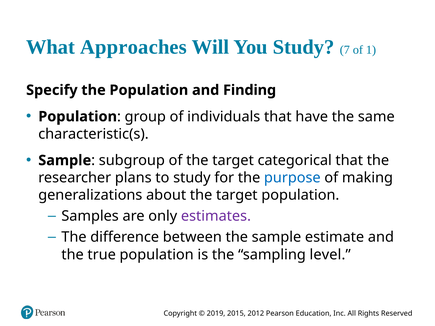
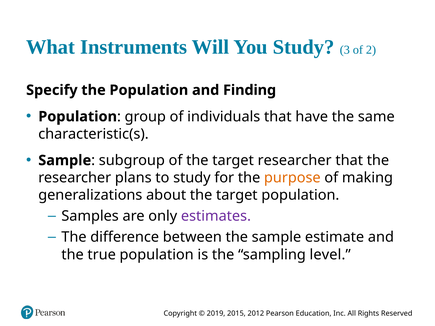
Approaches: Approaches -> Instruments
7: 7 -> 3
1: 1 -> 2
target categorical: categorical -> researcher
purpose colour: blue -> orange
